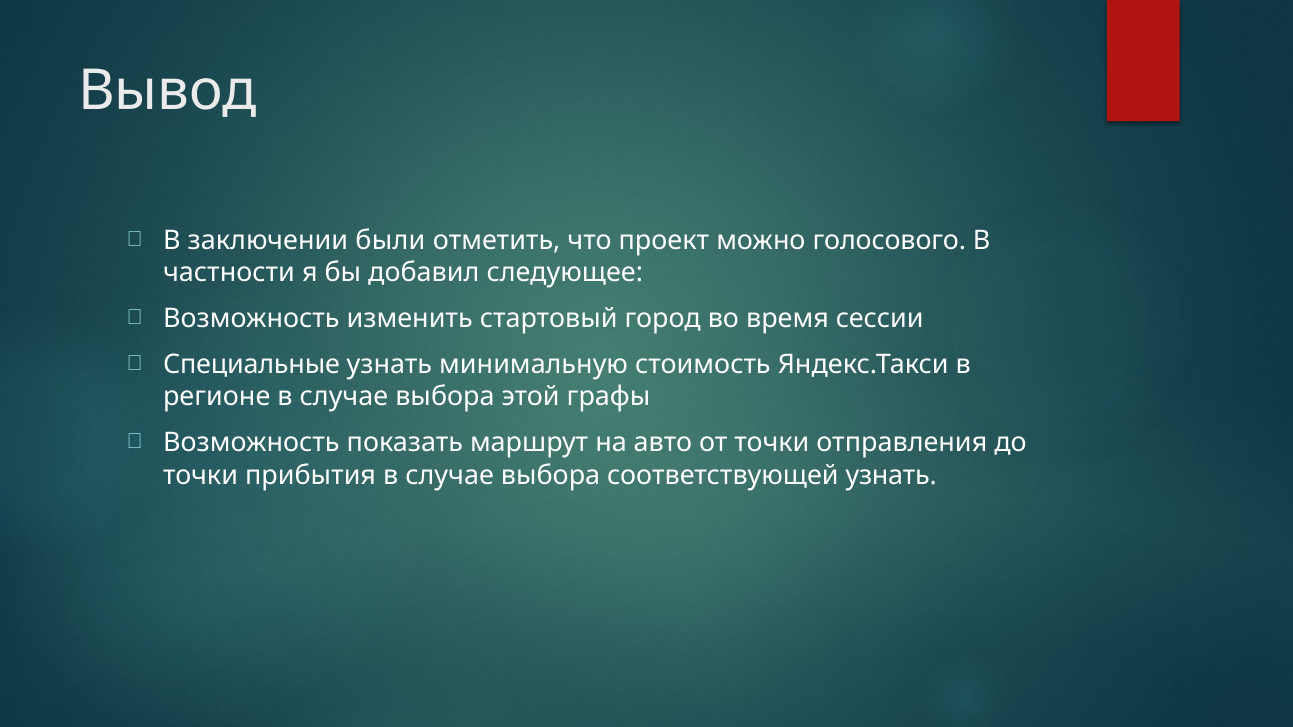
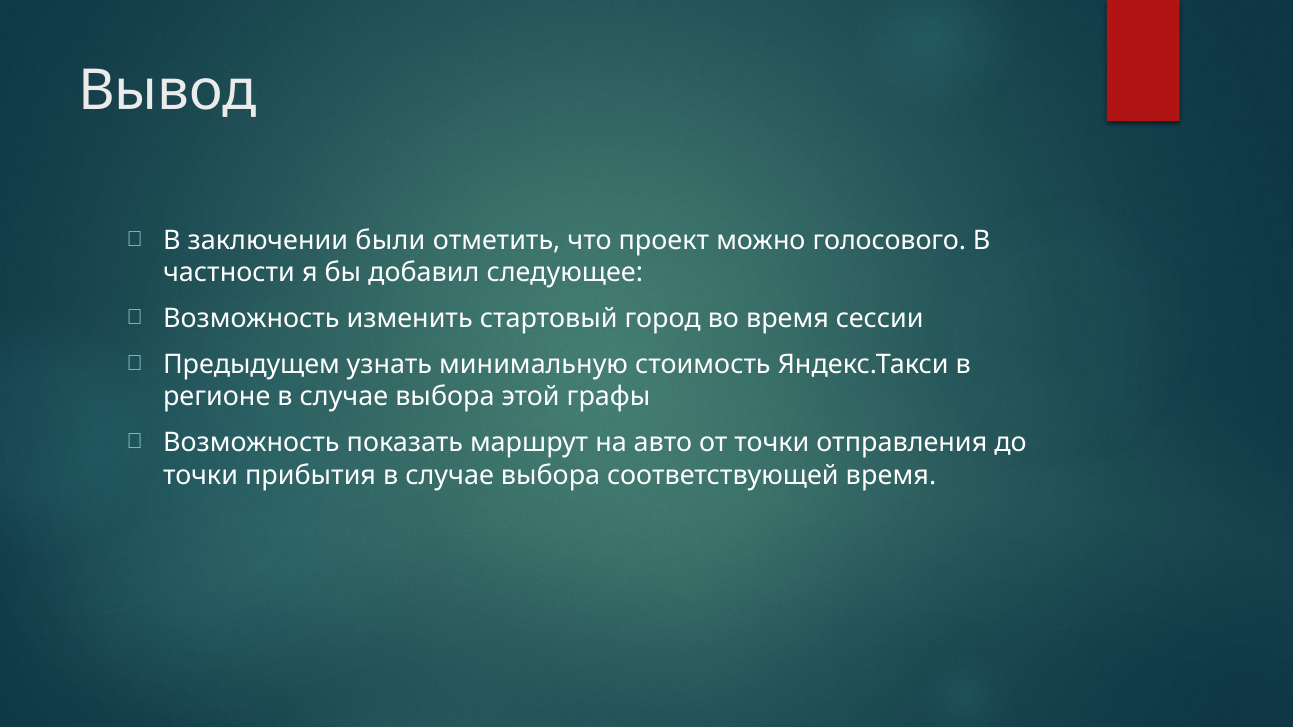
Специальные: Специальные -> Предыдущем
соответствующей узнать: узнать -> время
